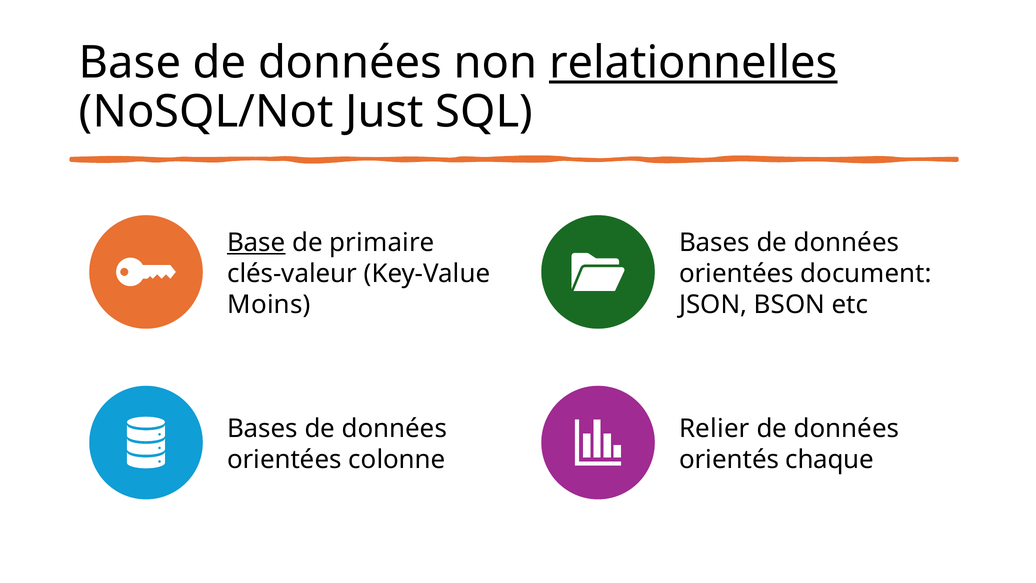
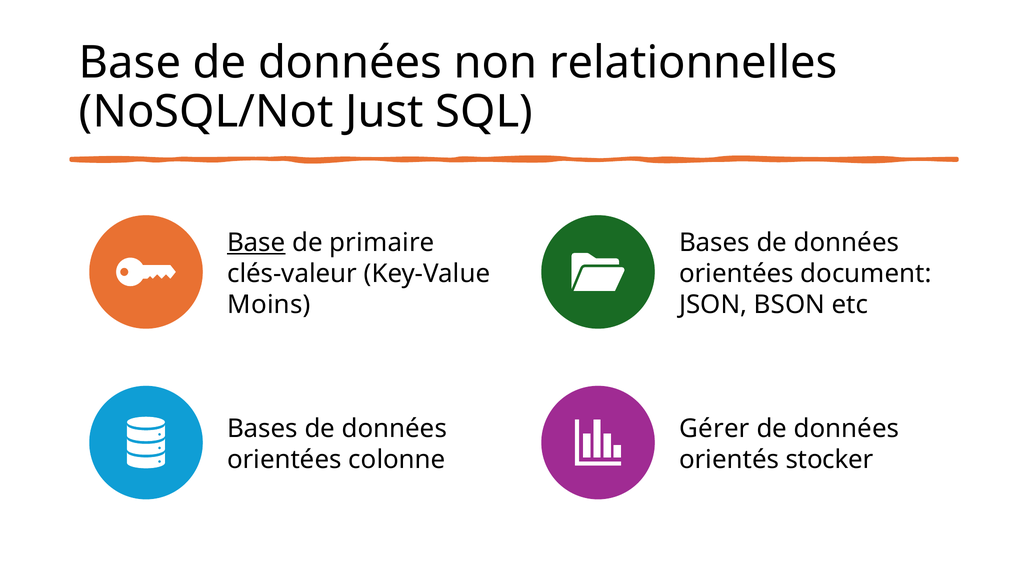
relationnelles underline: present -> none
Relier: Relier -> Gérer
chaque: chaque -> stocker
